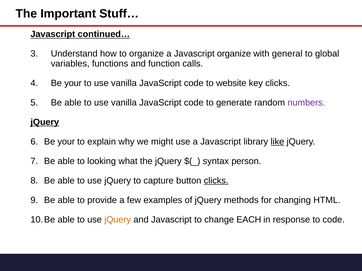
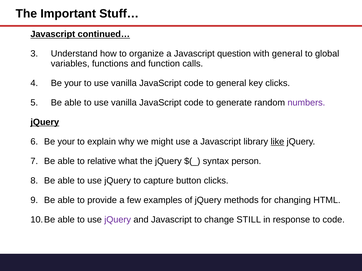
Javascript organize: organize -> question
to website: website -> general
looking: looking -> relative
clicks at (216, 181) underline: present -> none
jQuery at (118, 220) colour: orange -> purple
EACH: EACH -> STILL
